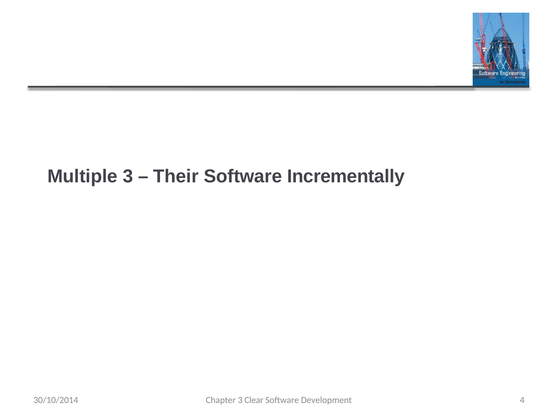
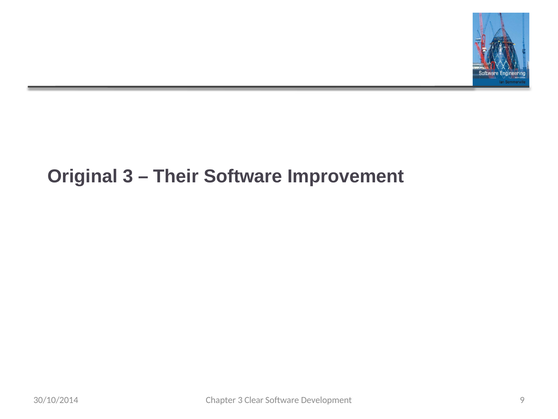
Multiple: Multiple -> Original
Incrementally: Incrementally -> Improvement
4: 4 -> 9
